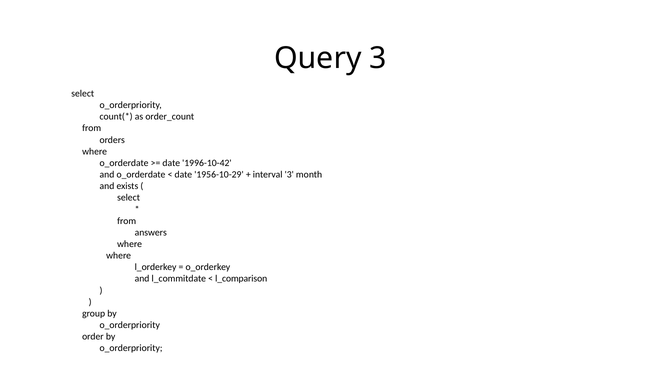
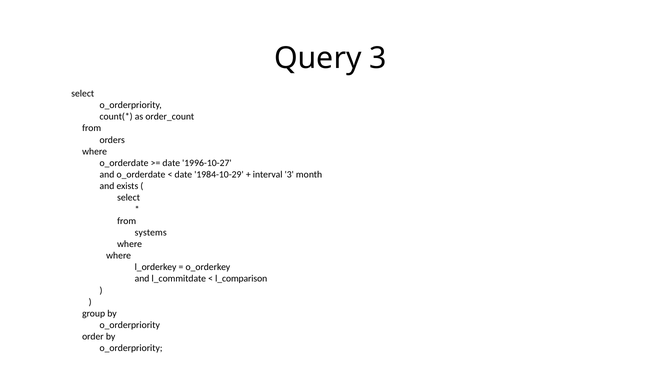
1996-10-42: 1996-10-42 -> 1996-10-27
1956-10-29: 1956-10-29 -> 1984-10-29
answers: answers -> systems
